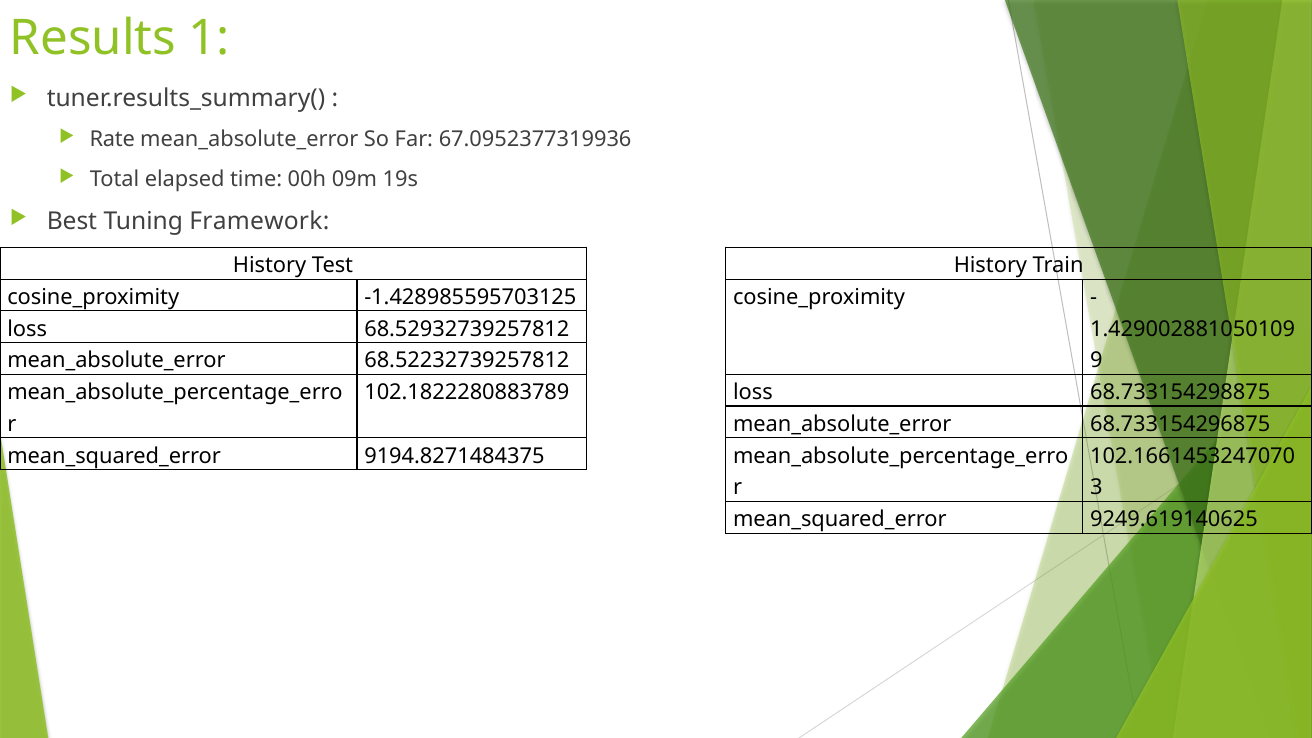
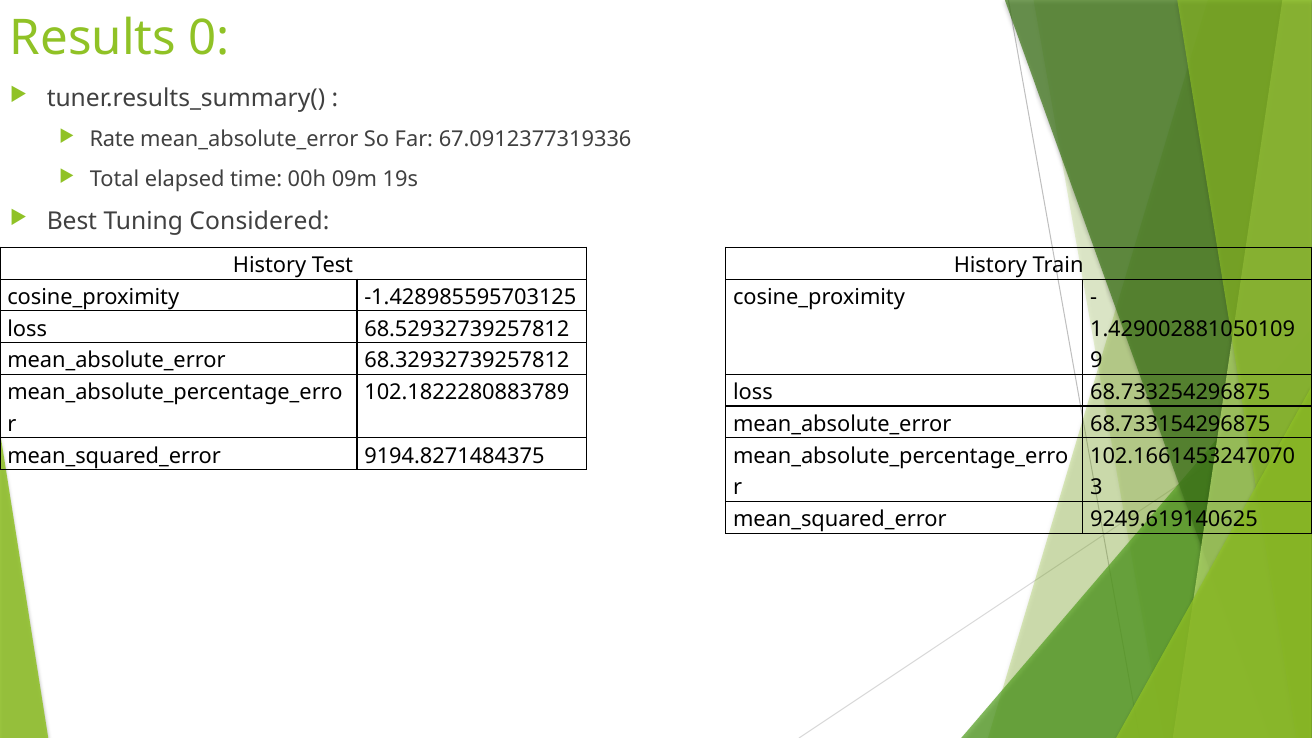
1: 1 -> 0
67.0952377319936: 67.0952377319936 -> 67.0912377319336
Framework: Framework -> Considered
68.52232739257812: 68.52232739257812 -> 68.32932739257812
68.733154298875: 68.733154298875 -> 68.733254296875
